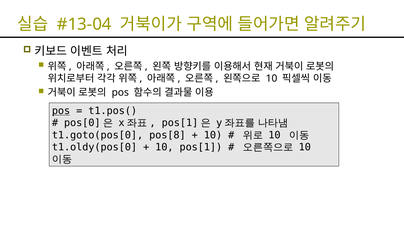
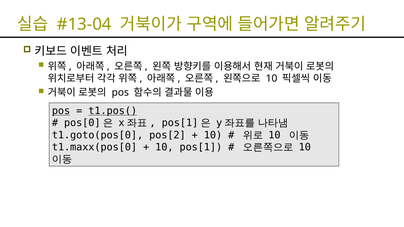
t1.pos( underline: none -> present
pos[8: pos[8 -> pos[2
t1.oldy(pos[0: t1.oldy(pos[0 -> t1.maxx(pos[0
